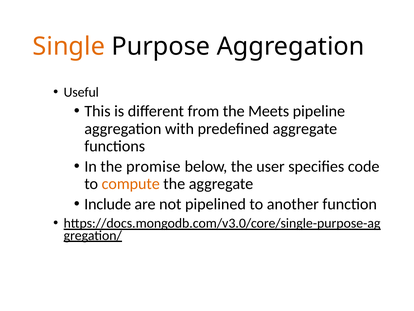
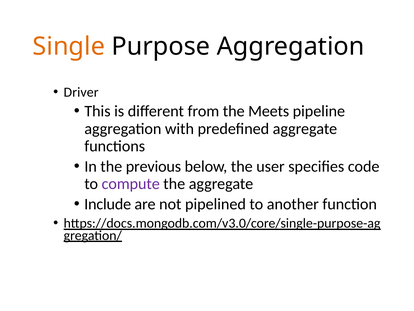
Useful: Useful -> Driver
promise: promise -> previous
compute colour: orange -> purple
